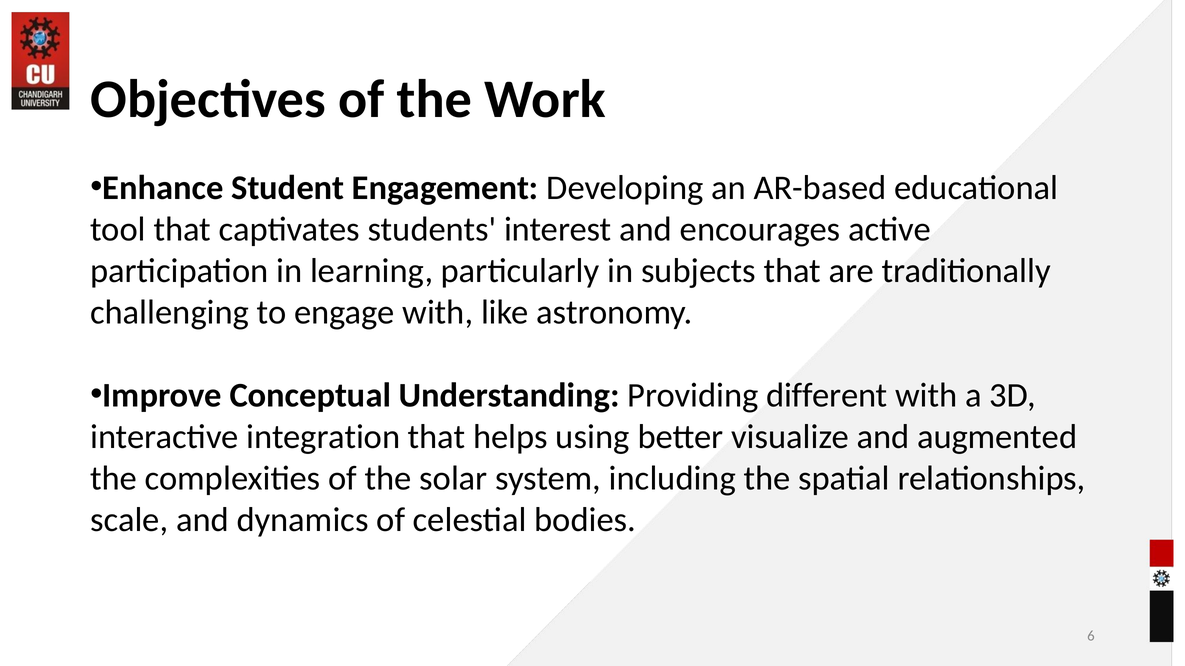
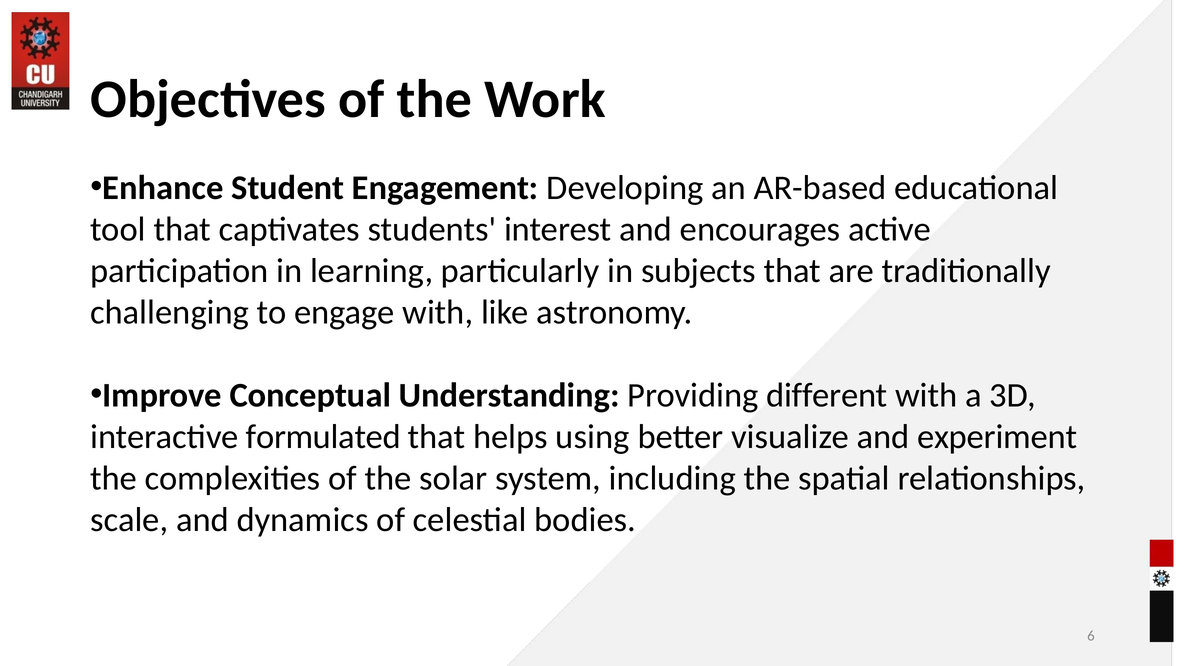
integration: integration -> formulated
augmented: augmented -> experiment
